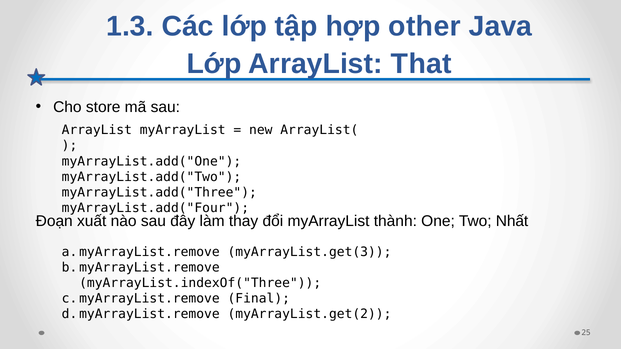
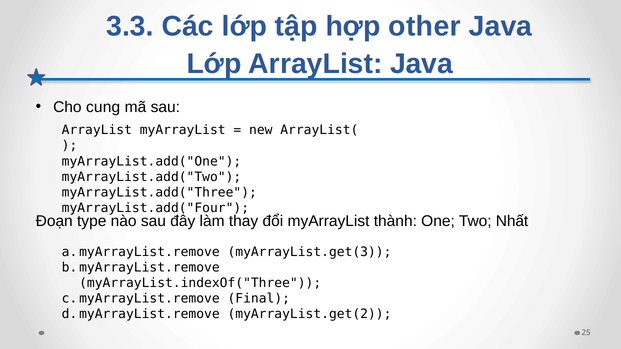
1.3: 1.3 -> 3.3
ArrayList That: That -> Java
store: store -> cung
xuất: xuất -> type
